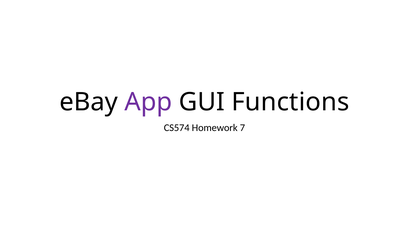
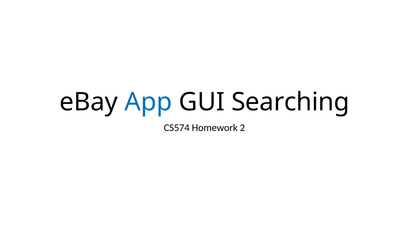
App colour: purple -> blue
Functions: Functions -> Searching
7: 7 -> 2
